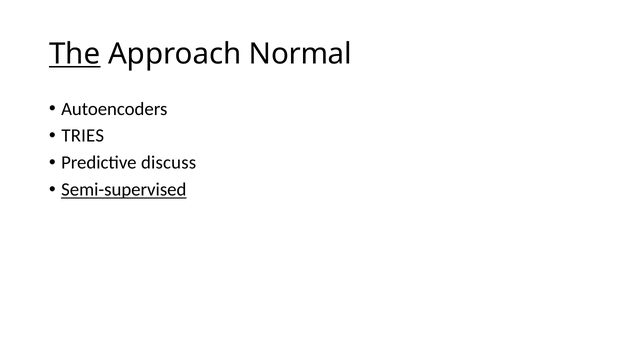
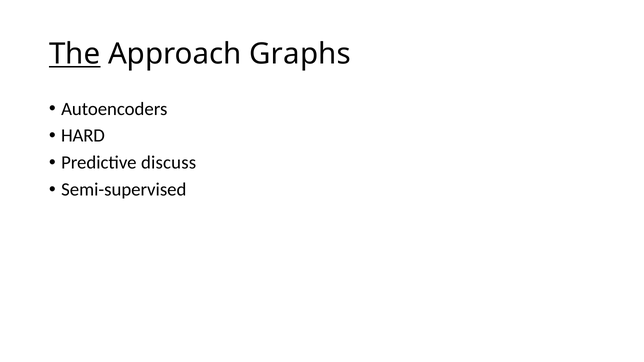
Normal: Normal -> Graphs
TRIES: TRIES -> HARD
Semi-supervised underline: present -> none
